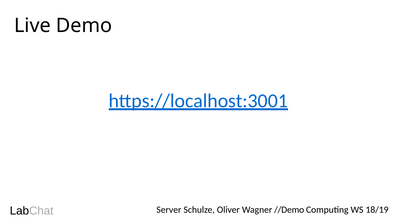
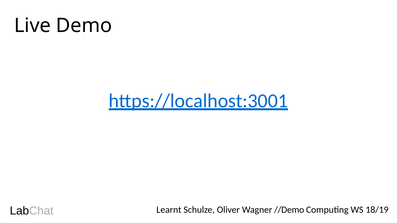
Server: Server -> Learnt
